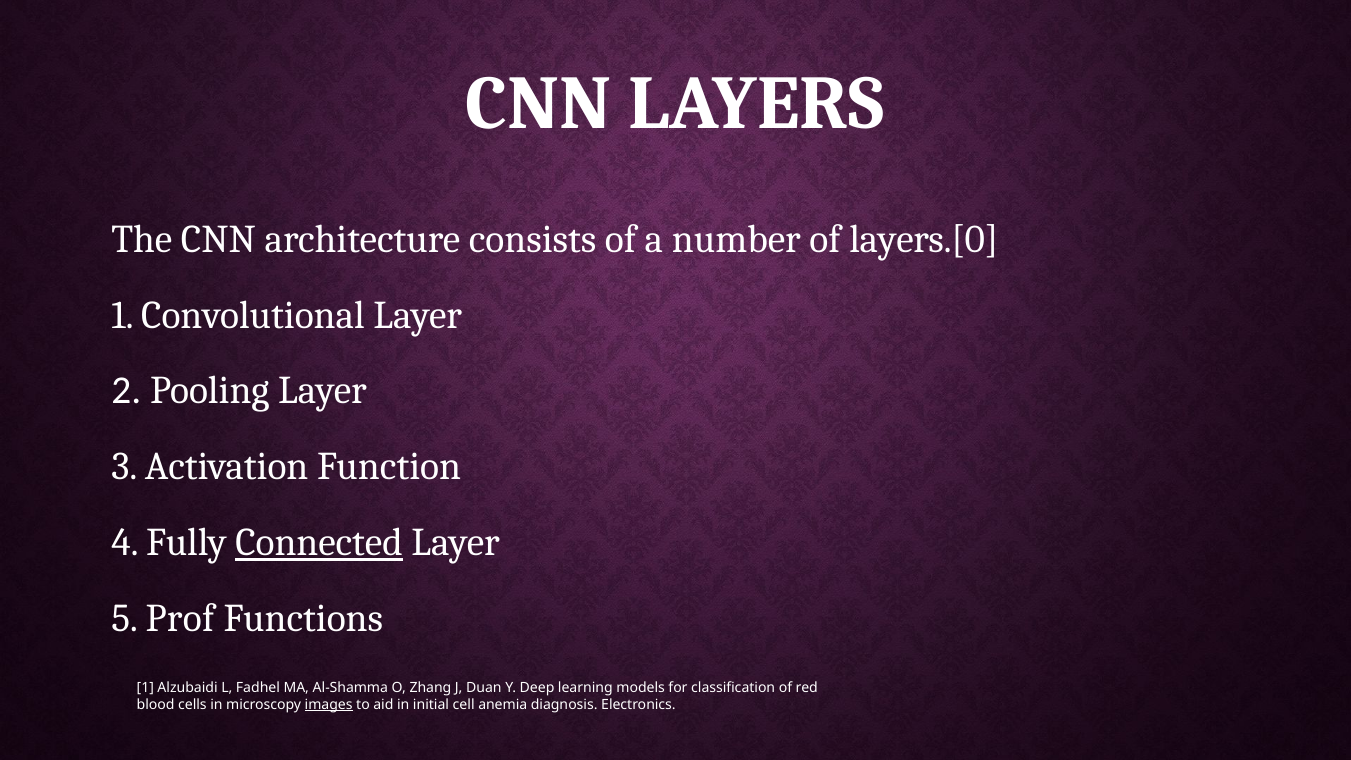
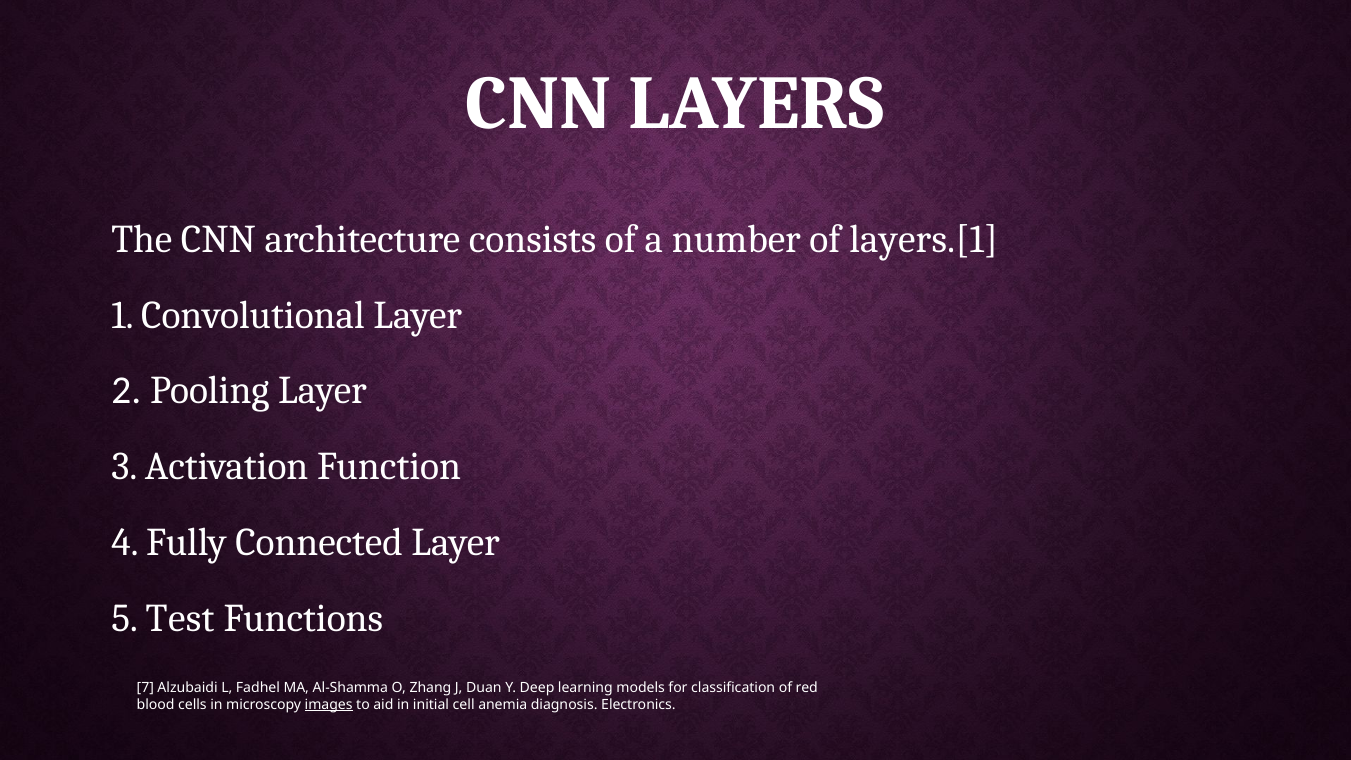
layers.[0: layers.[0 -> layers.[1
Connected underline: present -> none
Prof: Prof -> Test
1 at (145, 687): 1 -> 7
